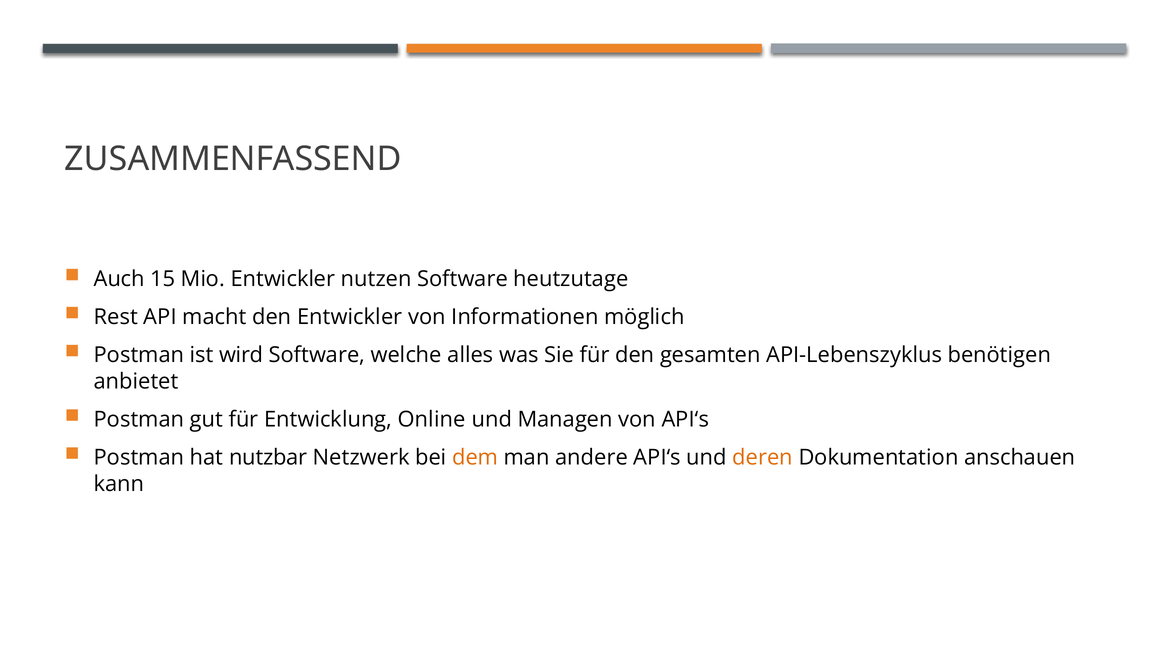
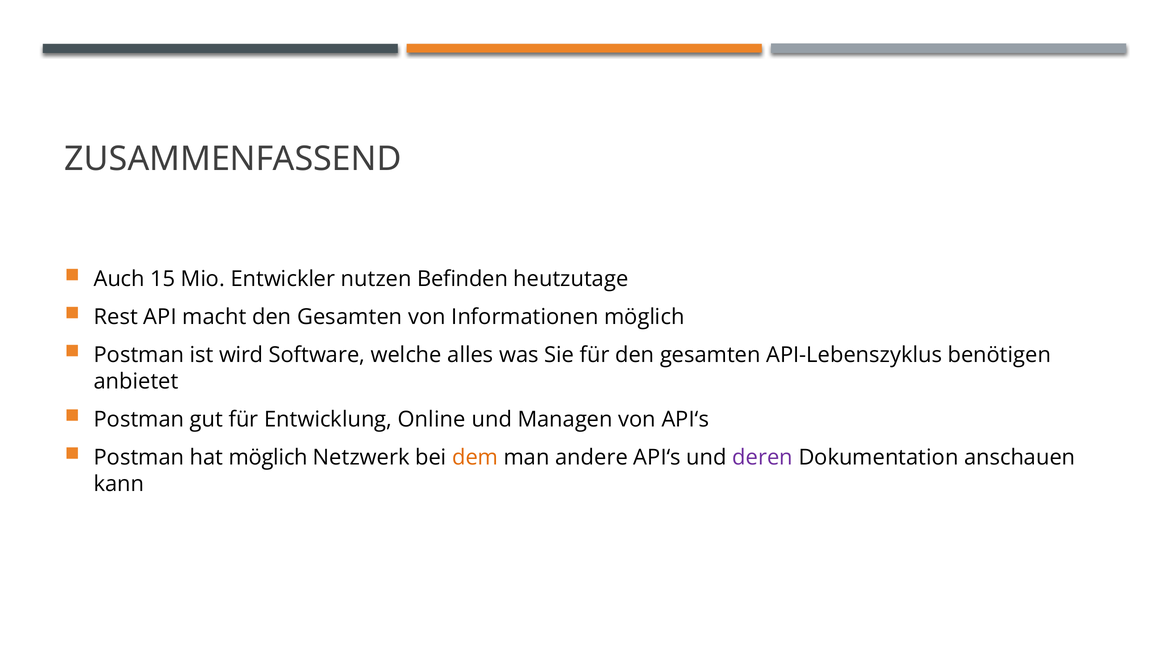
nutzen Software: Software -> Befinden
macht den Entwickler: Entwickler -> Gesamten
hat nutzbar: nutzbar -> möglich
deren colour: orange -> purple
